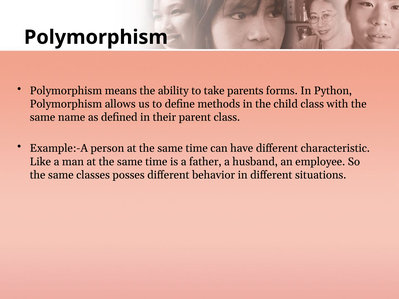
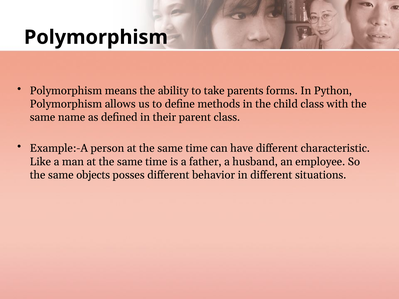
classes: classes -> objects
